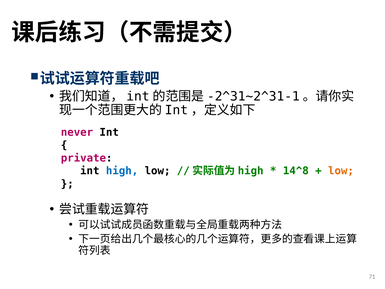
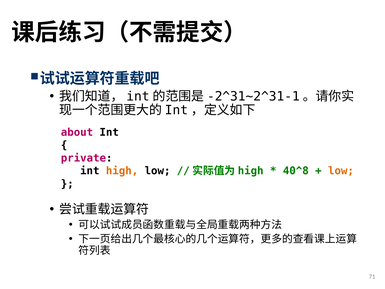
never: never -> about
high colour: blue -> orange
14^8: 14^8 -> 40^8
